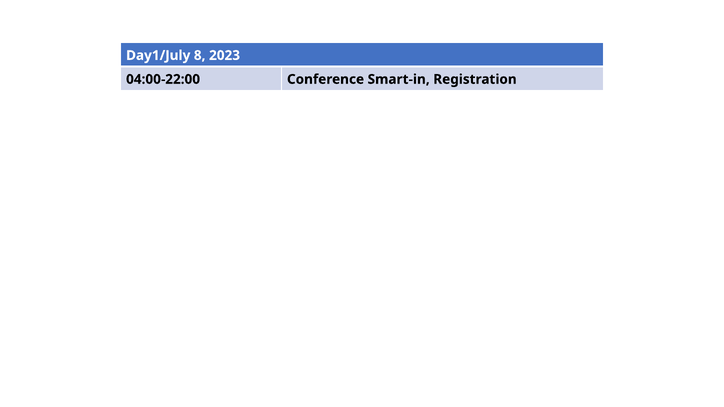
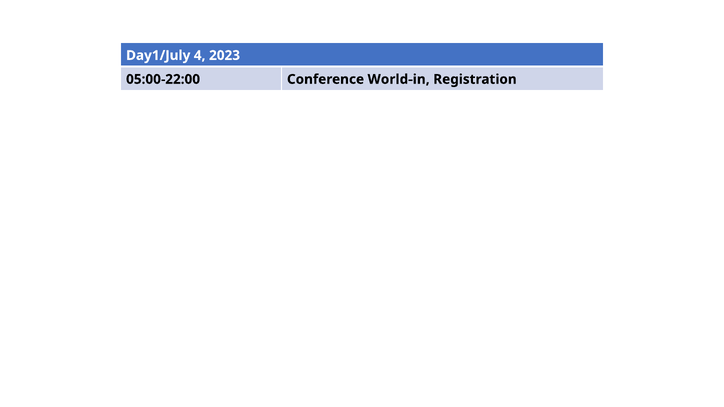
8: 8 -> 4
04:00-22:00: 04:00-22:00 -> 05:00-22:00
Smart-in: Smart-in -> World-in
